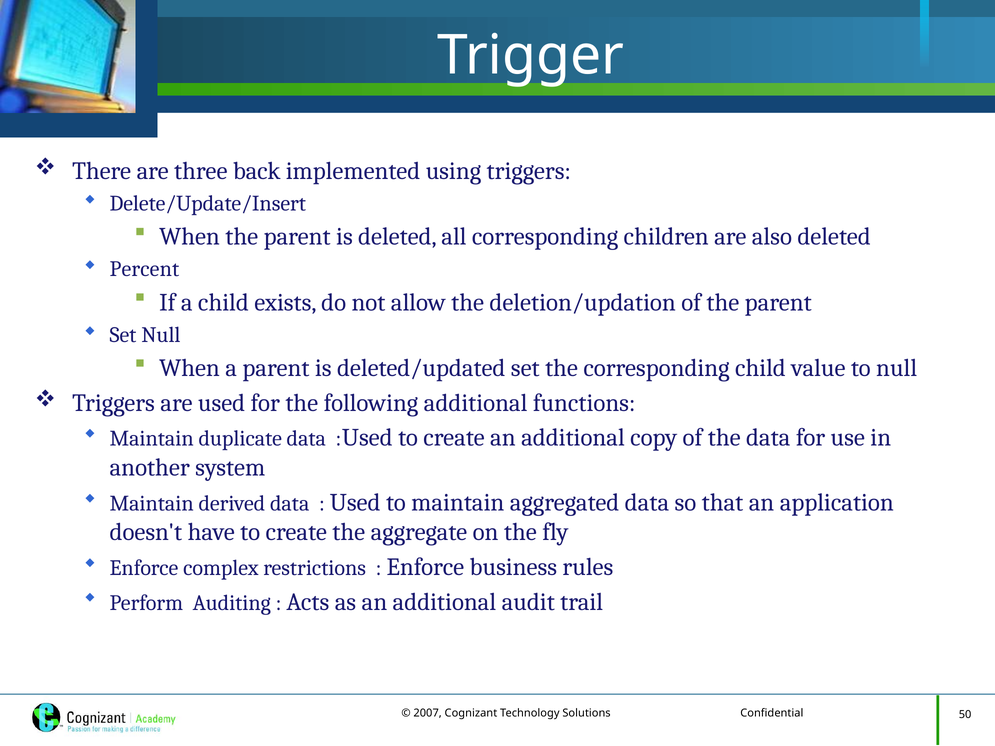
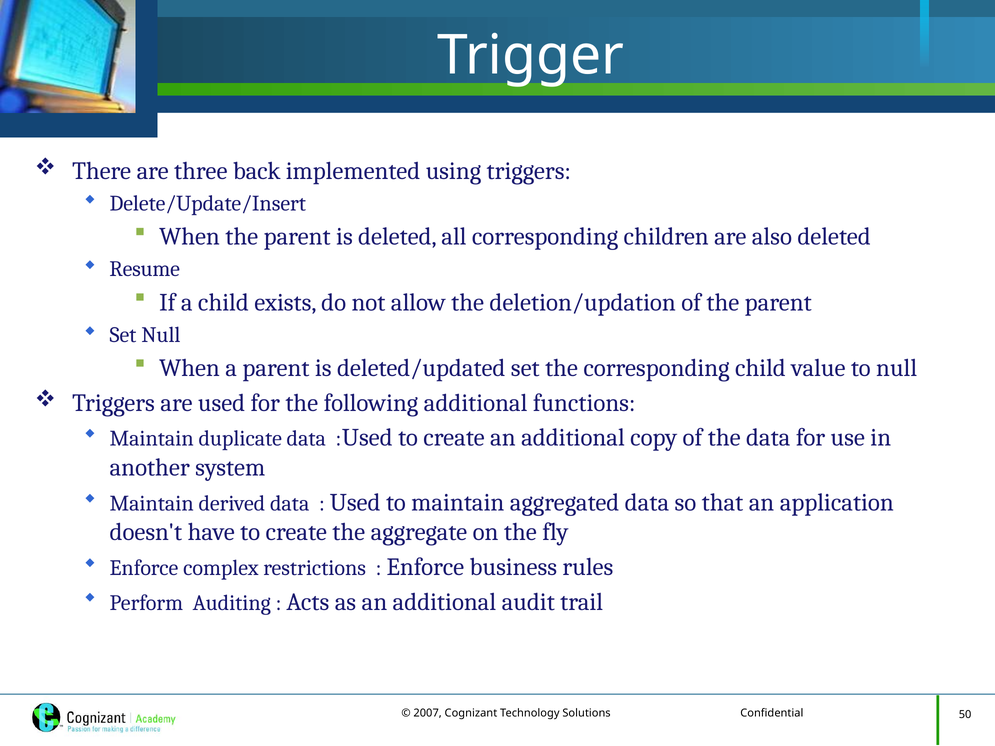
Percent: Percent -> Resume
